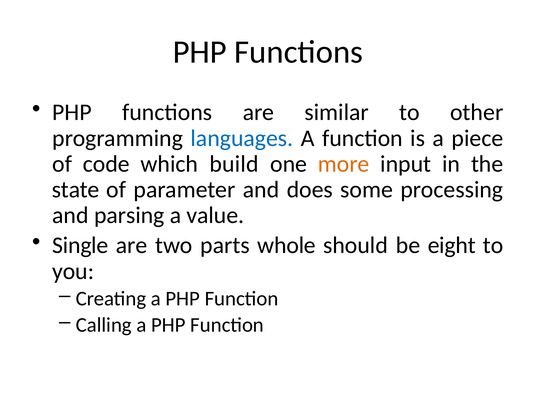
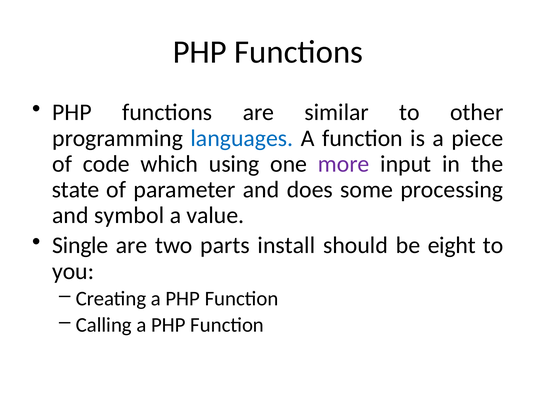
build: build -> using
more colour: orange -> purple
parsing: parsing -> symbol
whole: whole -> install
